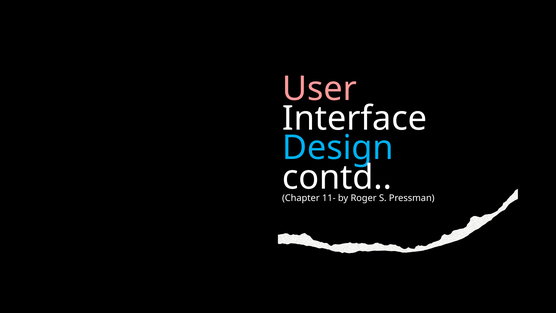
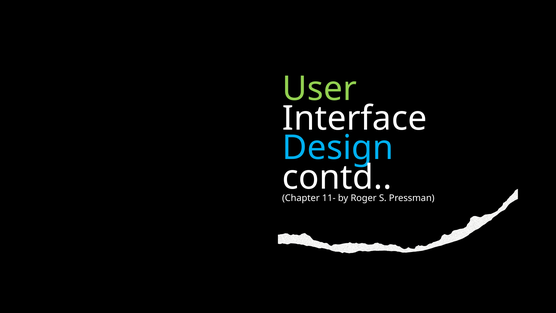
User colour: pink -> light green
